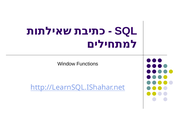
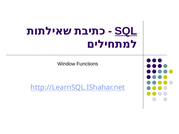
SQL underline: none -> present
